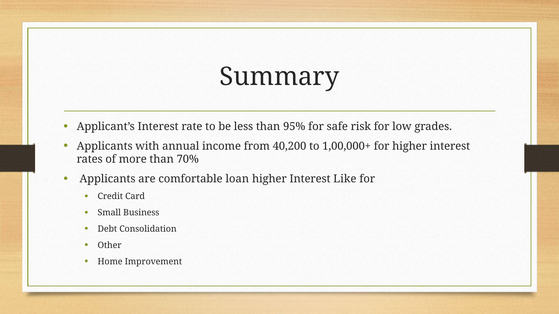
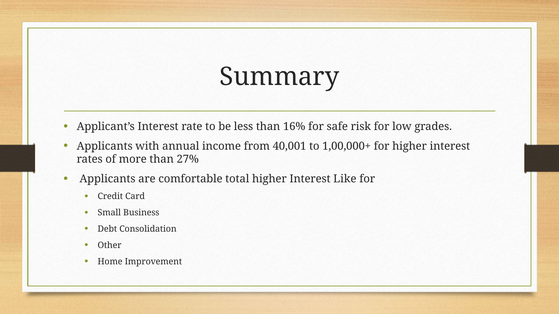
95%: 95% -> 16%
40,200: 40,200 -> 40,001
70%: 70% -> 27%
loan: loan -> total
